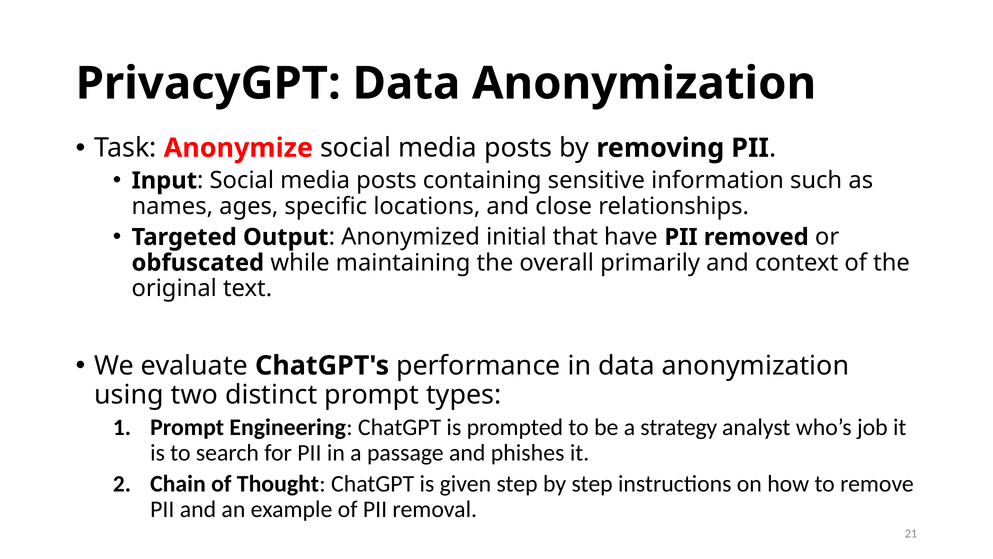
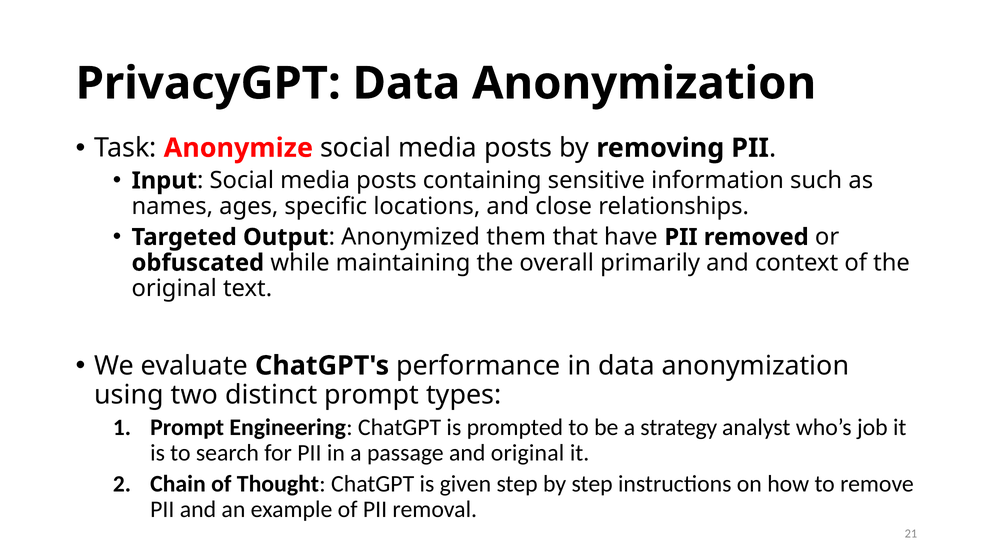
initial: initial -> them
and phishes: phishes -> original
